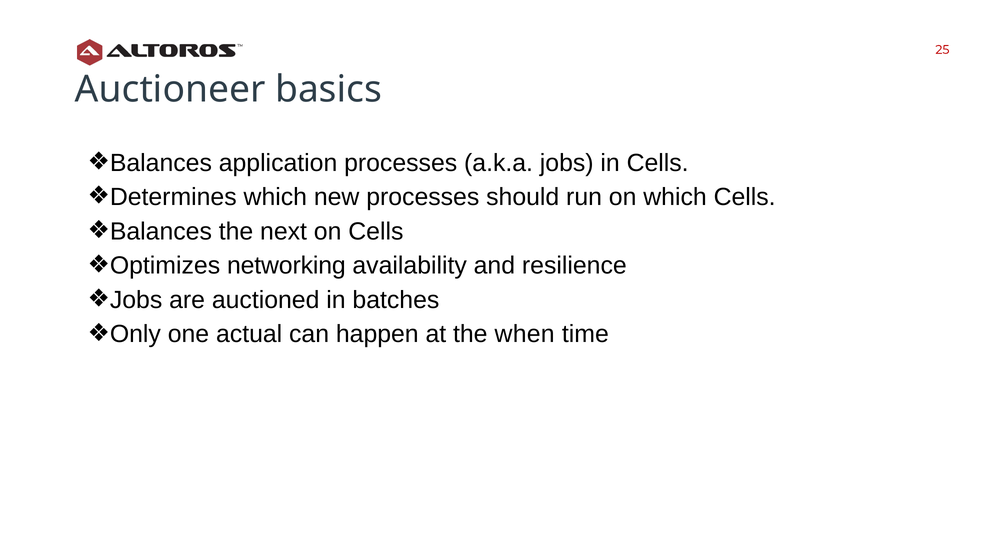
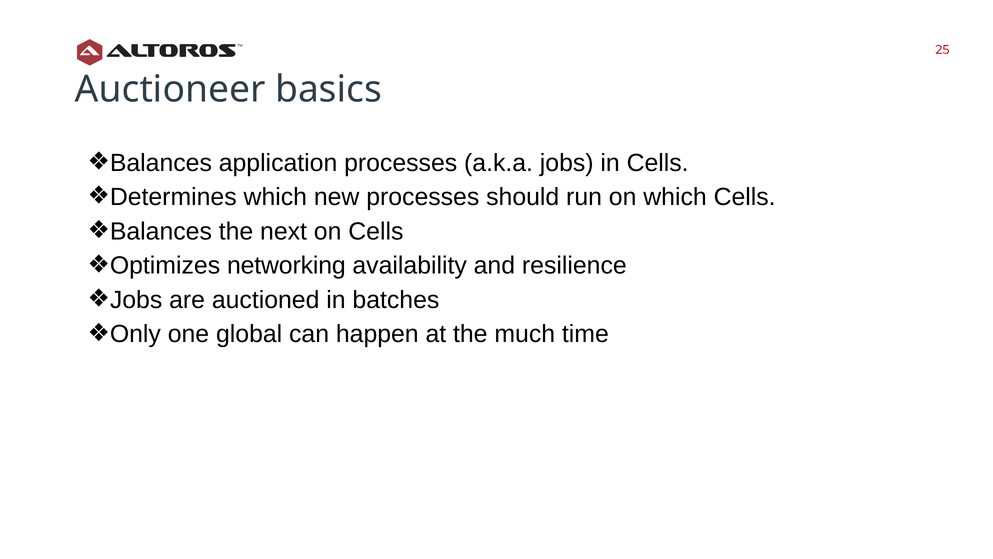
actual: actual -> global
when: when -> much
